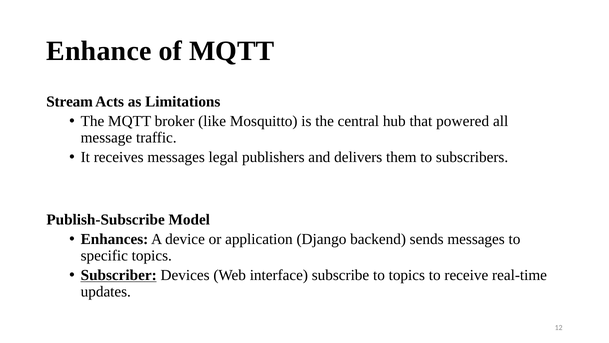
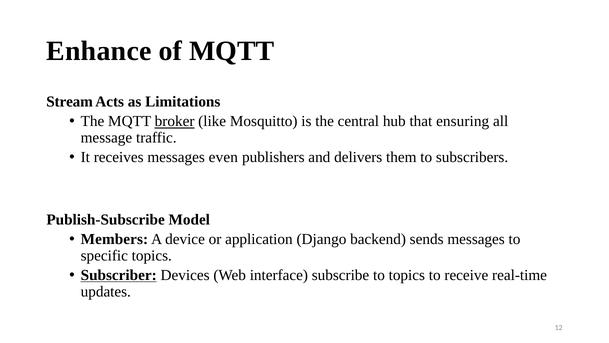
broker underline: none -> present
powered: powered -> ensuring
legal: legal -> even
Enhances: Enhances -> Members
